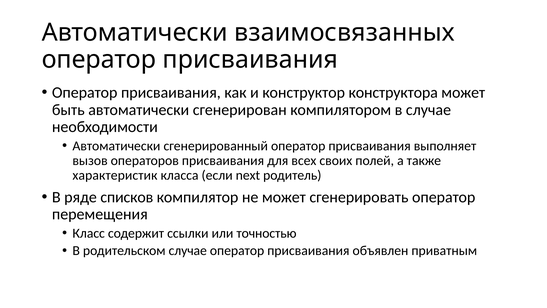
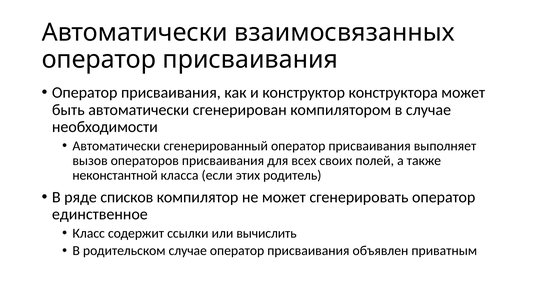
характеристик: характеристик -> неконстантной
next: next -> этих
перемещения: перемещения -> единственное
точностью: точностью -> вычислить
